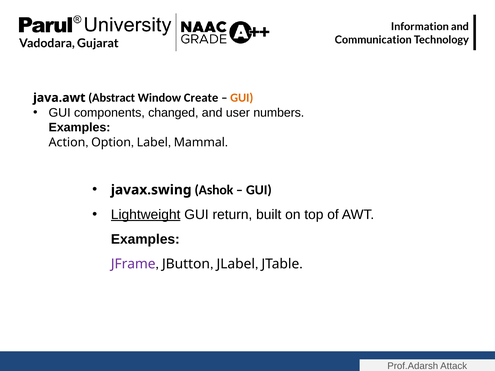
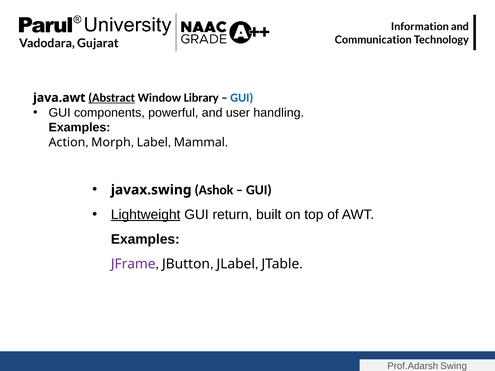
Abstract underline: none -> present
Create: Create -> Library
GUI at (242, 98) colour: orange -> blue
changed: changed -> powerful
numbers: numbers -> handling
Option: Option -> Morph
Attack: Attack -> Swing
